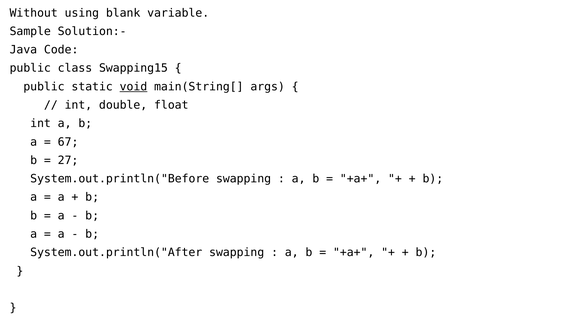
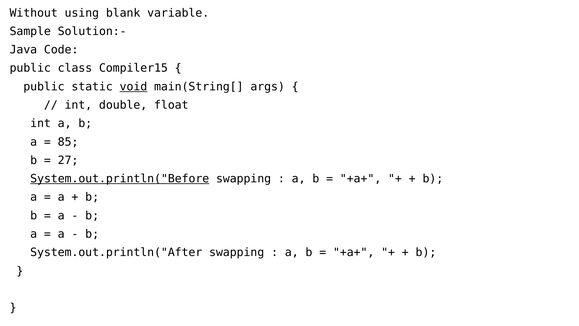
Swapping15: Swapping15 -> Compiler15
67: 67 -> 85
System.out.println("Before underline: none -> present
